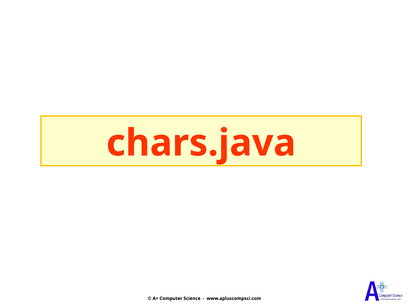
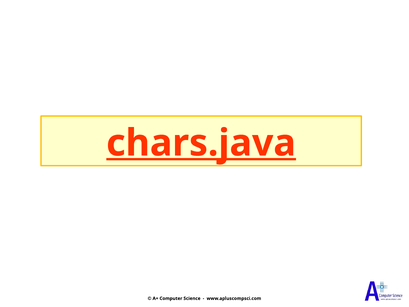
chars.java underline: none -> present
